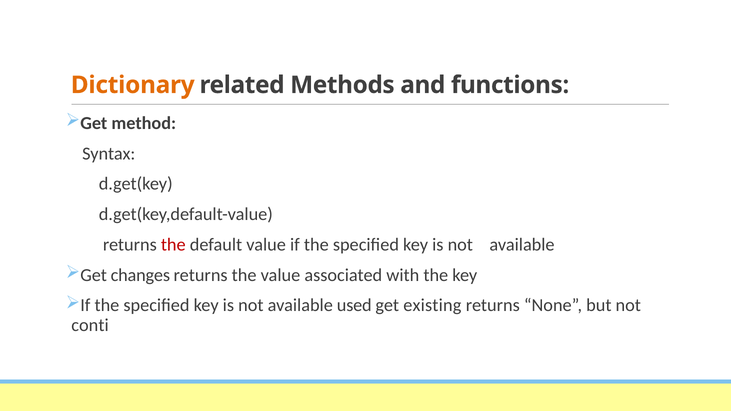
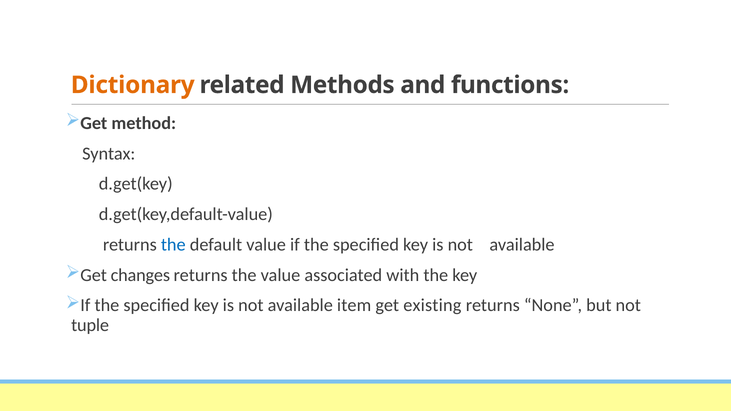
the at (173, 245) colour: red -> blue
used: used -> item
conti: conti -> tuple
